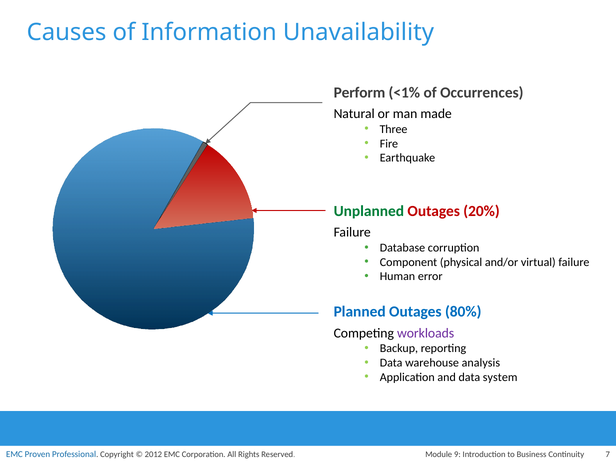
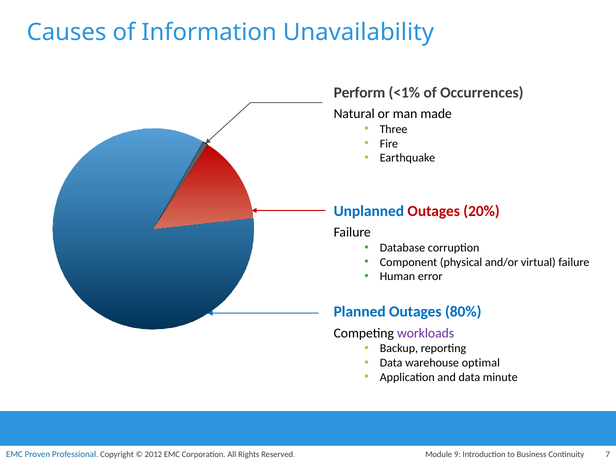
Unplanned colour: green -> blue
analysis: analysis -> optimal
system: system -> minute
